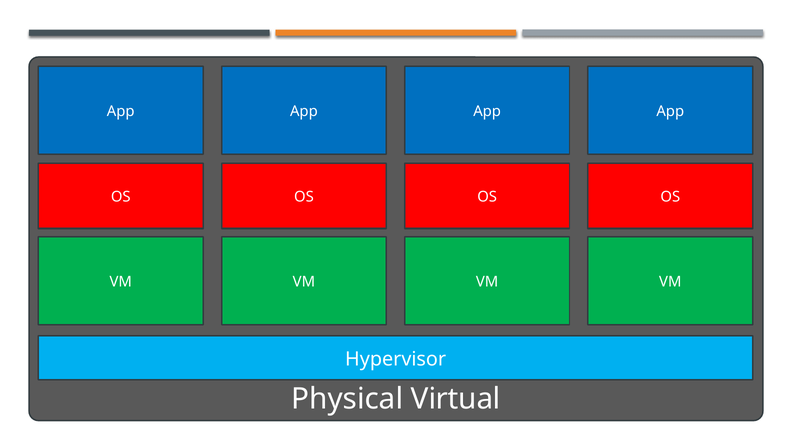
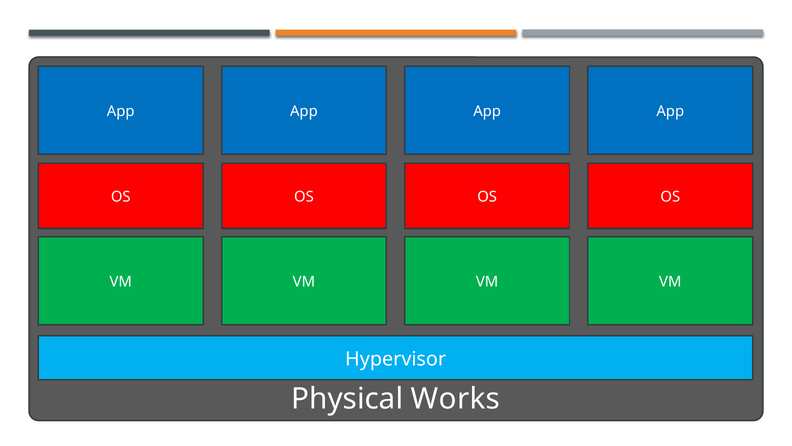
Virtual: Virtual -> Works
